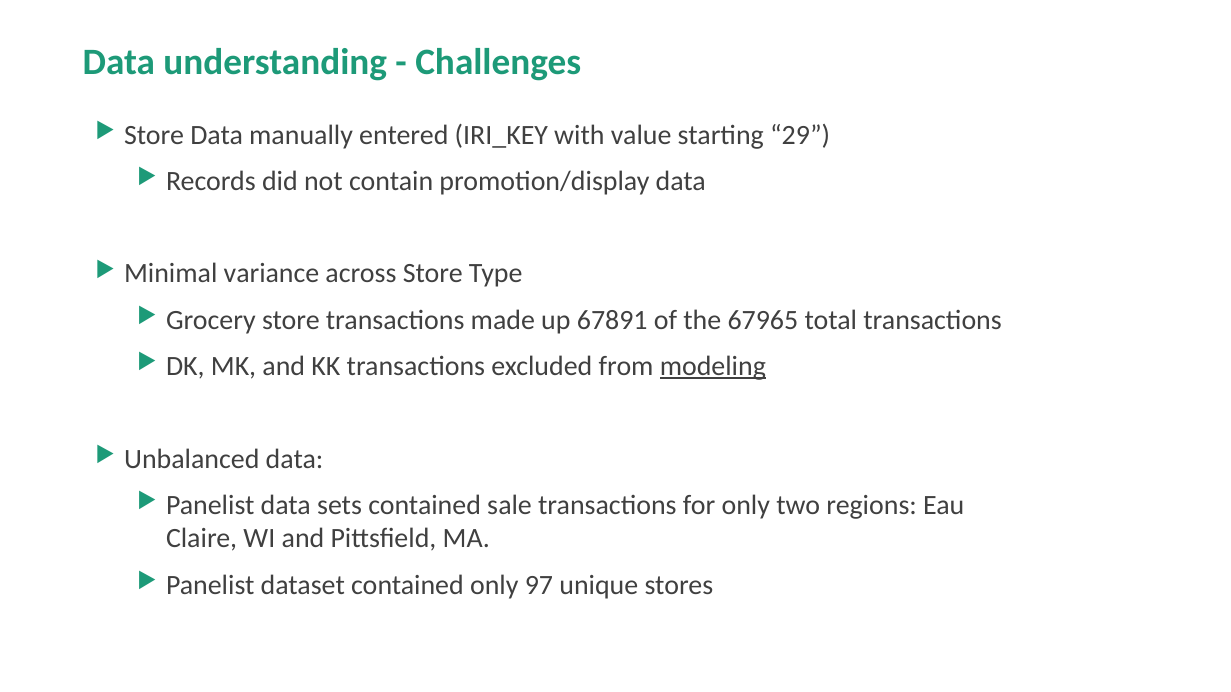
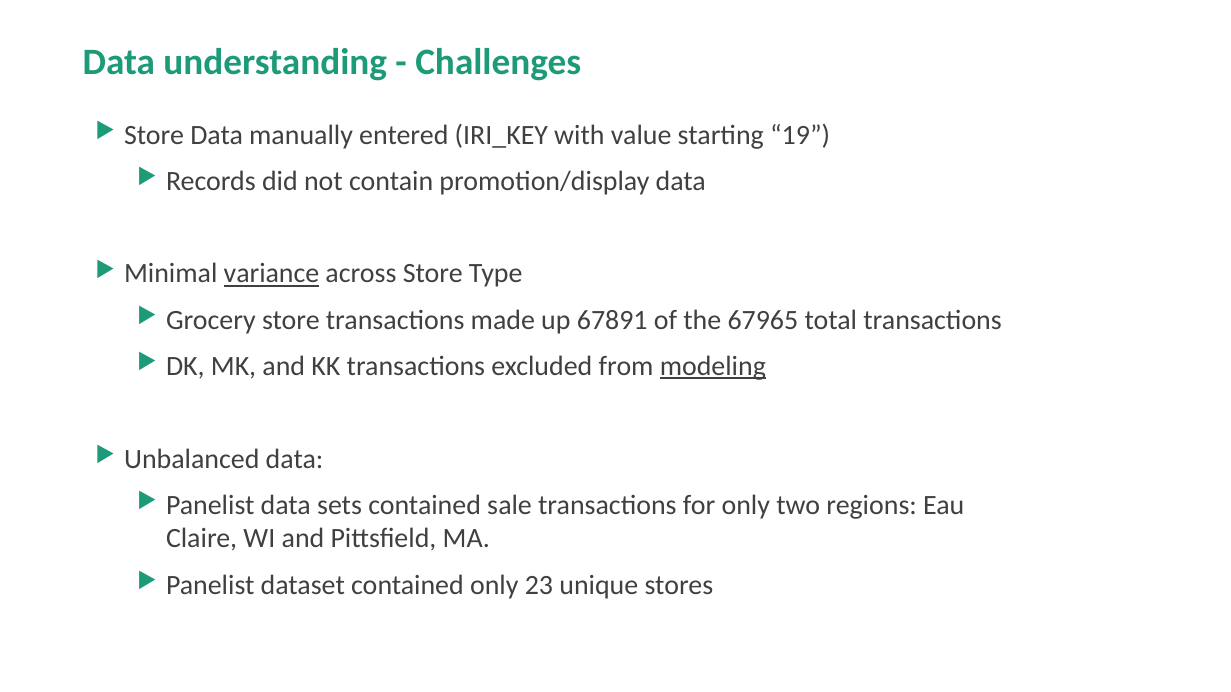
29: 29 -> 19
variance underline: none -> present
97: 97 -> 23
